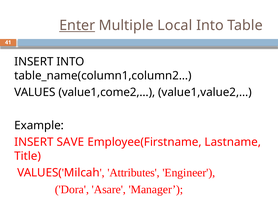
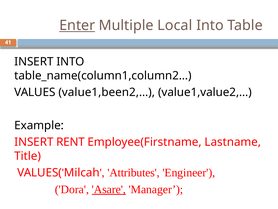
value1,come2,…: value1,come2,… -> value1,been2,…
SAVE: SAVE -> RENT
Asare underline: none -> present
